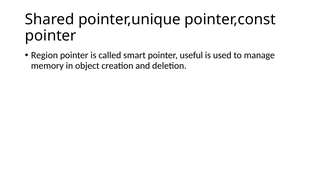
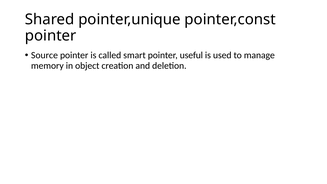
Region: Region -> Source
